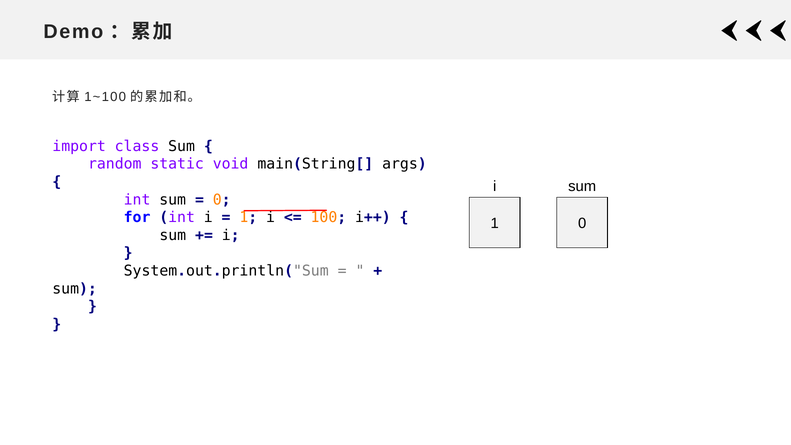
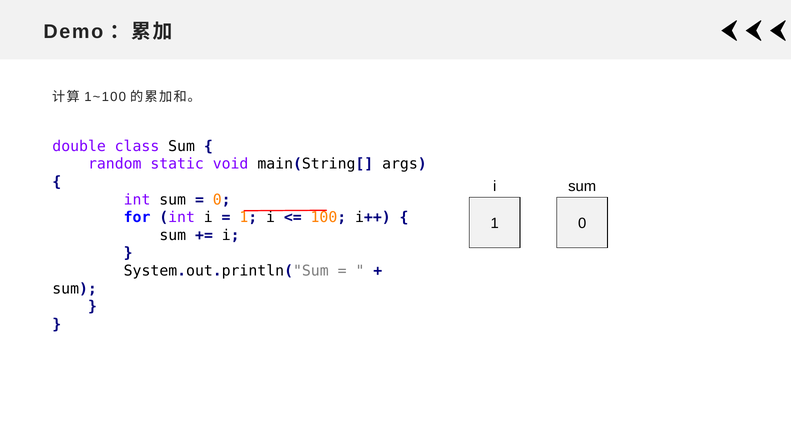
import: import -> double
